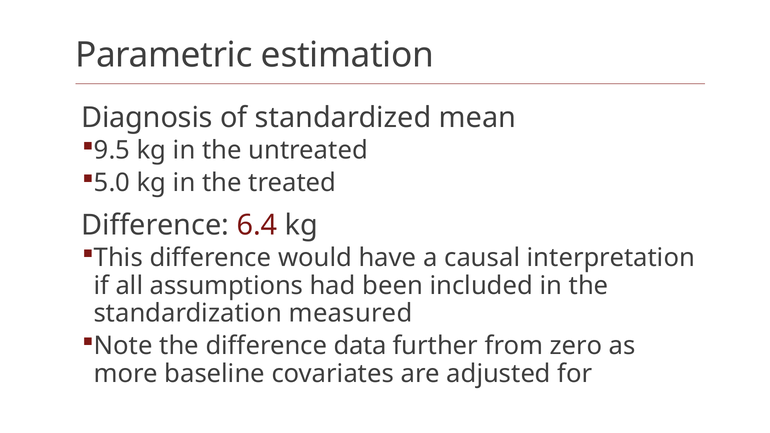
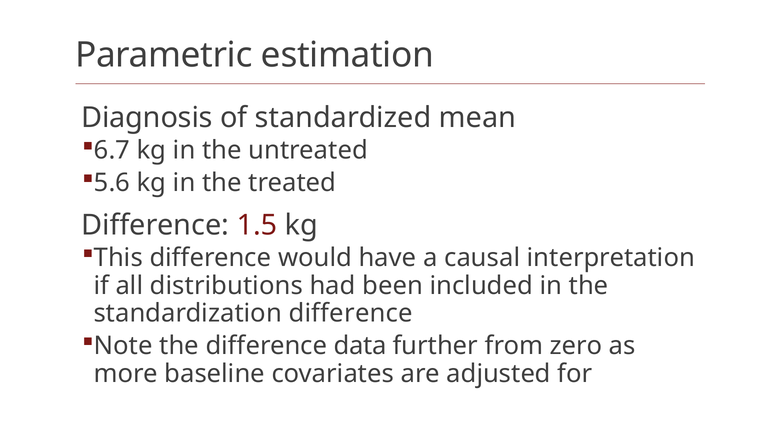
9.5: 9.5 -> 6.7
5.0: 5.0 -> 5.6
6.4: 6.4 -> 1.5
assumptions: assumptions -> distributions
standardization measured: measured -> difference
